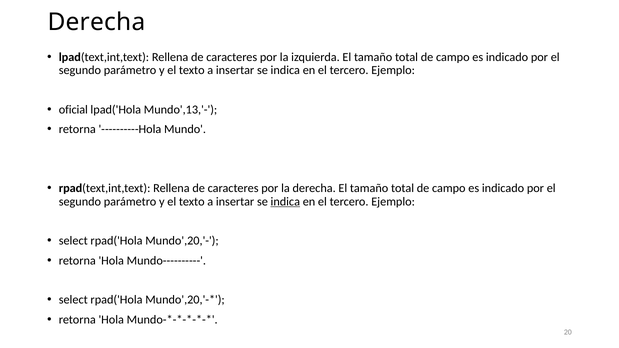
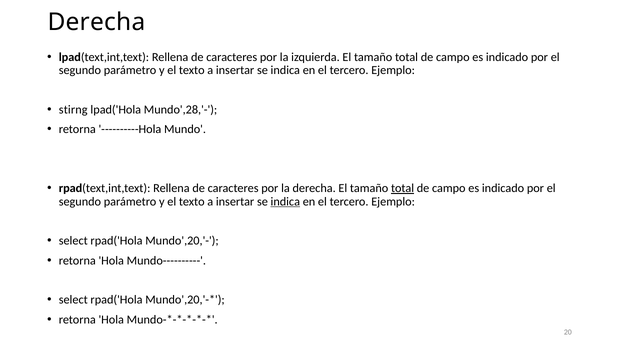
oficial: oficial -> stirng
Mundo',13,'-: Mundo',13,'- -> Mundo',28,'-
total at (403, 188) underline: none -> present
